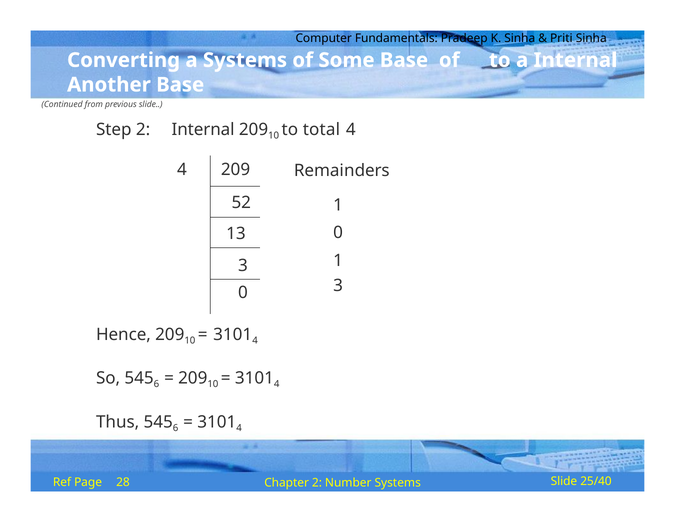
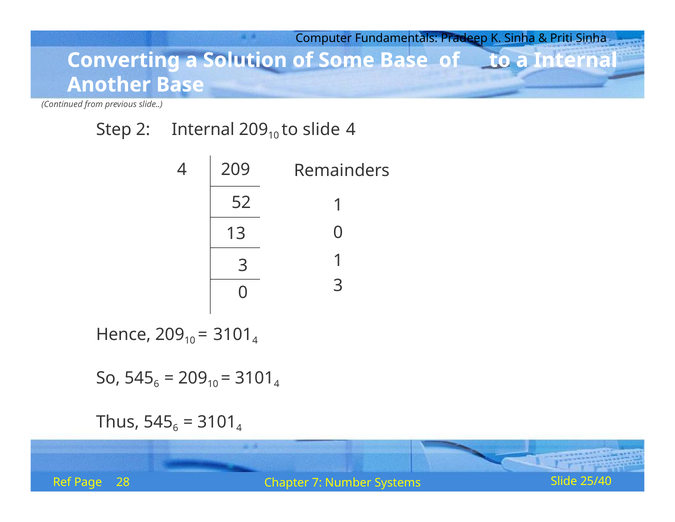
a Systems: Systems -> Solution
to total: total -> slide
Chapter 2: 2 -> 7
